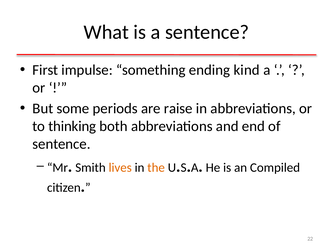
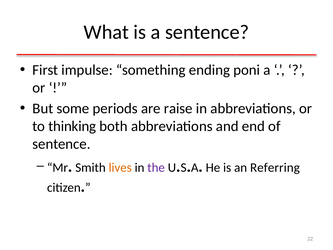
kind: kind -> poni
the colour: orange -> purple
Compiled: Compiled -> Referring
